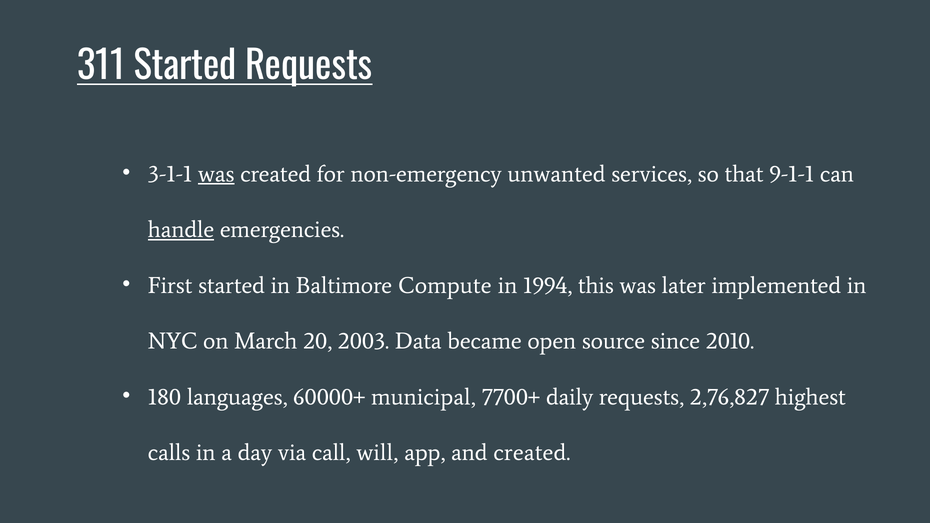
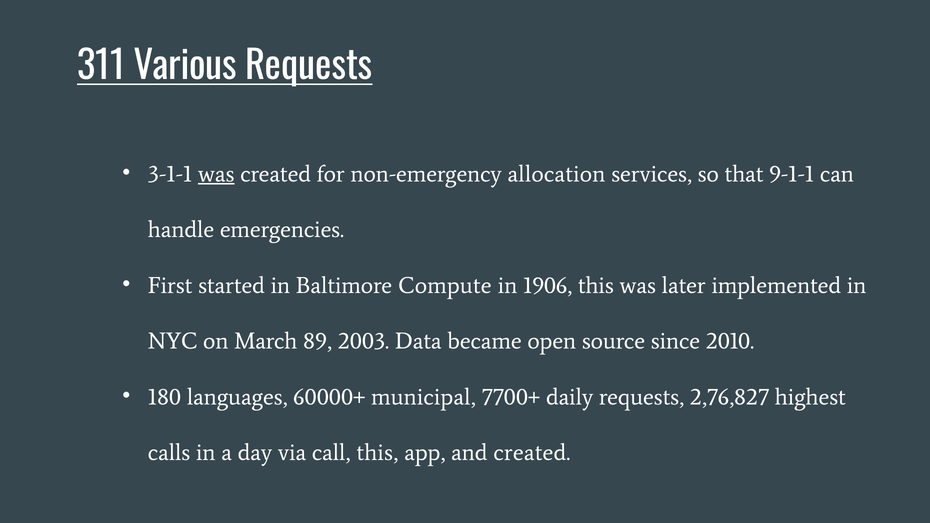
311 Started: Started -> Various
unwanted: unwanted -> allocation
handle underline: present -> none
1994: 1994 -> 1906
20: 20 -> 89
call will: will -> this
